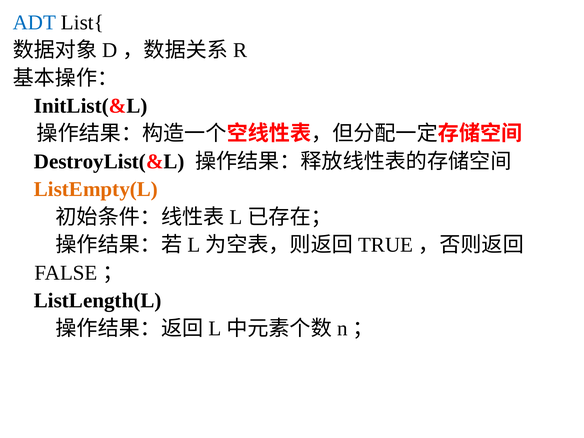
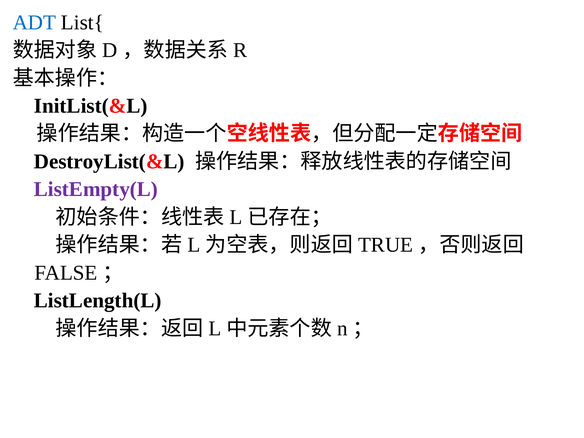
ListEmpty(L colour: orange -> purple
